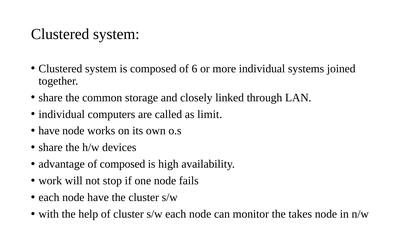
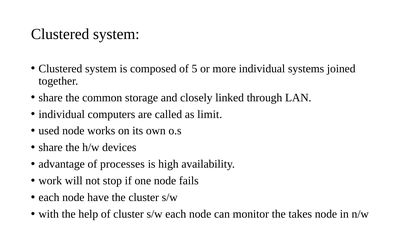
6: 6 -> 5
have at (49, 131): have -> used
of composed: composed -> processes
